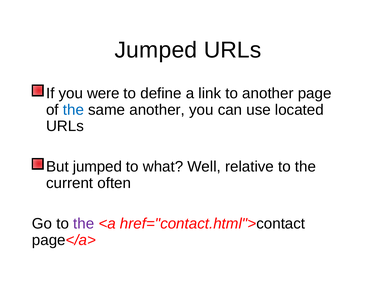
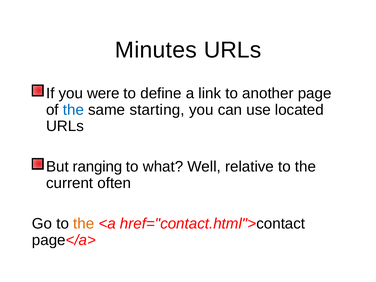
Jumped at (156, 50): Jumped -> Minutes
same another: another -> starting
But jumped: jumped -> ranging
the at (84, 224) colour: purple -> orange
